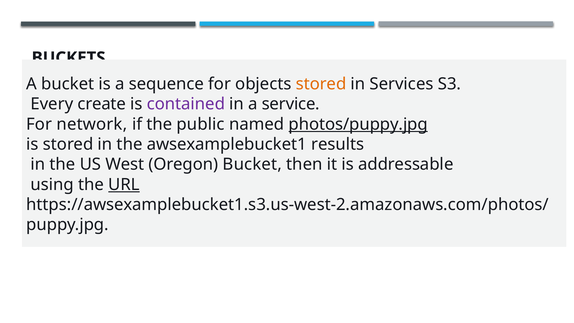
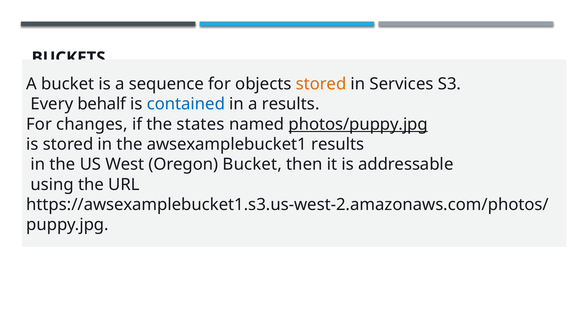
create: create -> behalf
contained colour: purple -> blue
a service: service -> results
network: network -> changes
public: public -> states
URL underline: present -> none
